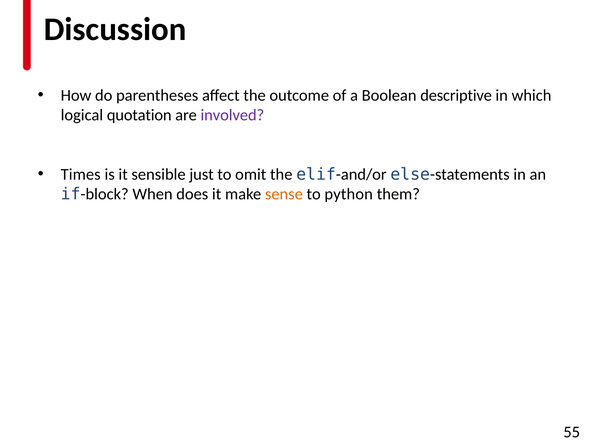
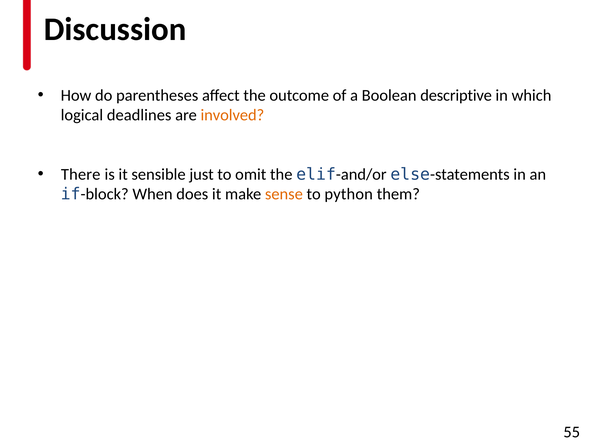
quotation: quotation -> deadlines
involved colour: purple -> orange
Times: Times -> There
